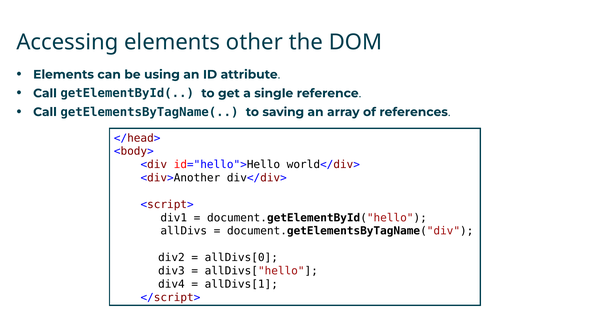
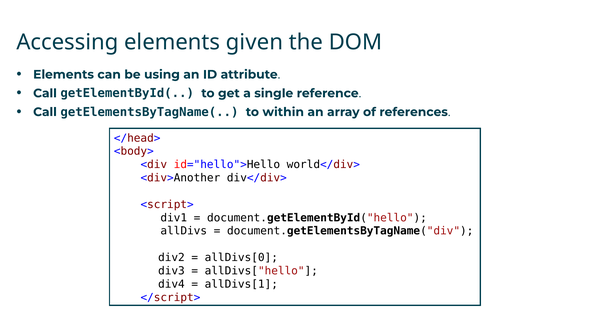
other: other -> given
saving: saving -> within
